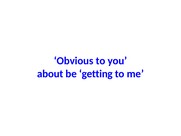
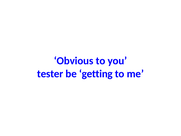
about: about -> tester
